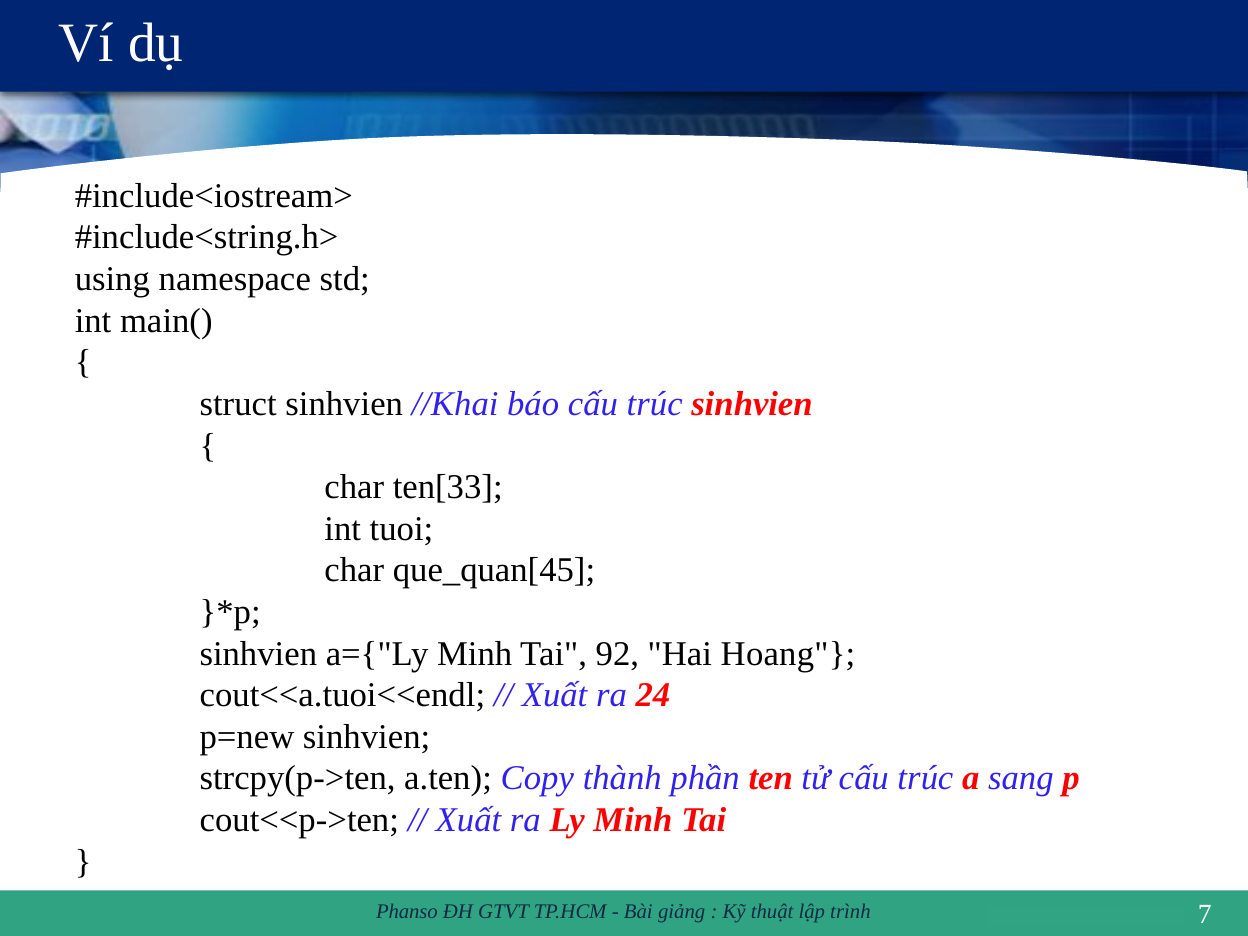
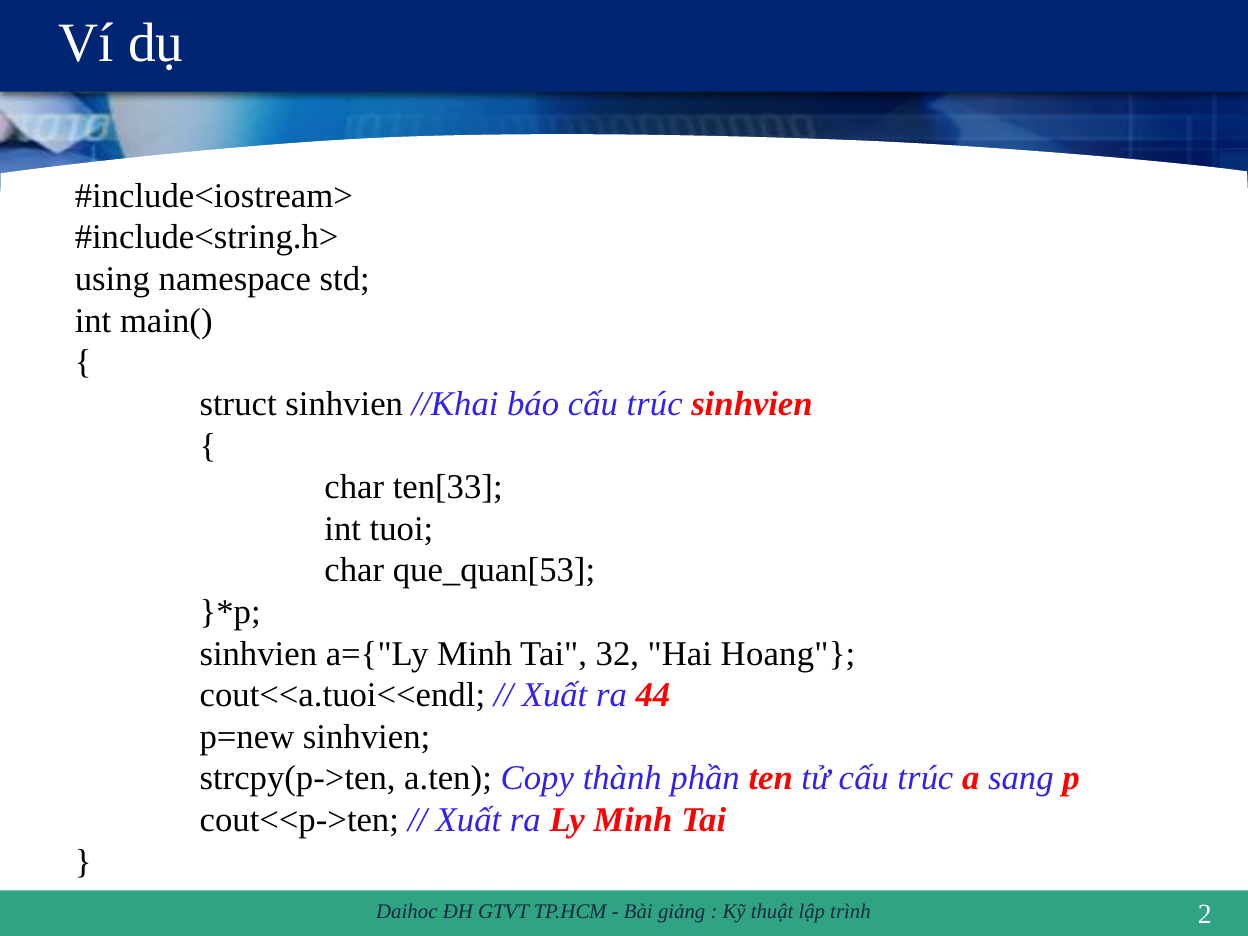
que_quan[45: que_quan[45 -> que_quan[53
92: 92 -> 32
24: 24 -> 44
Phanso: Phanso -> Daihoc
7: 7 -> 2
